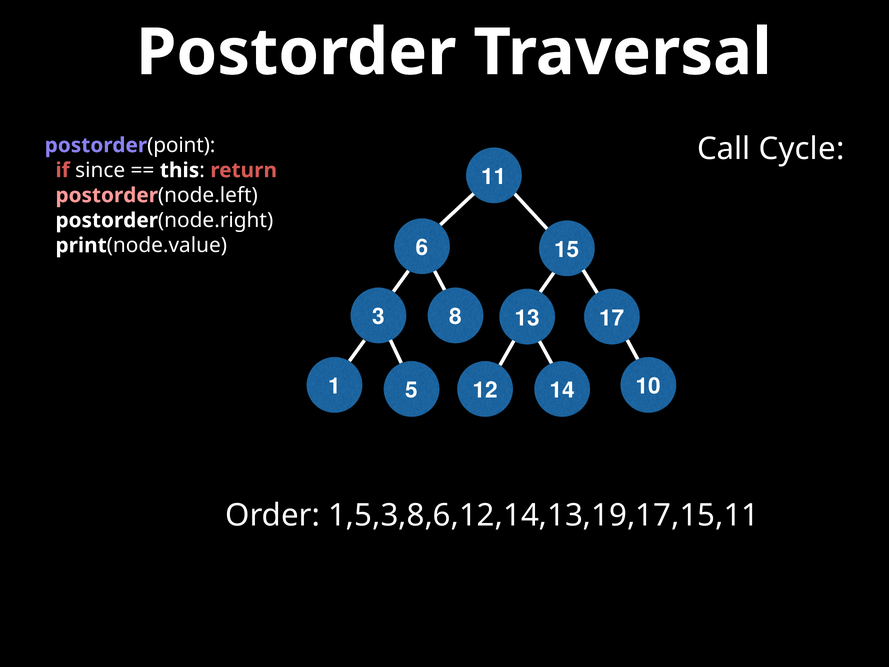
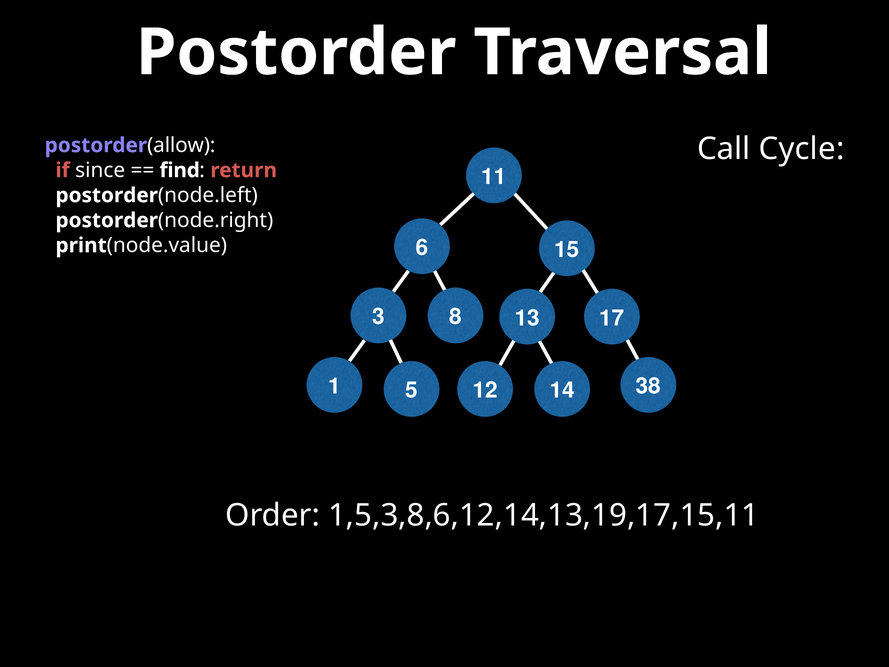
point: point -> allow
this: this -> find
postorder at (107, 195) colour: pink -> white
10: 10 -> 38
